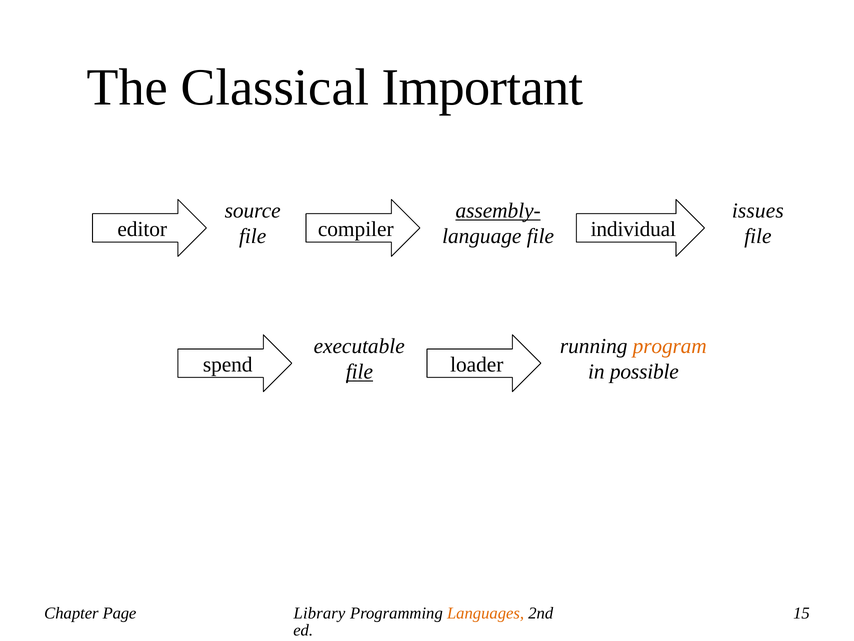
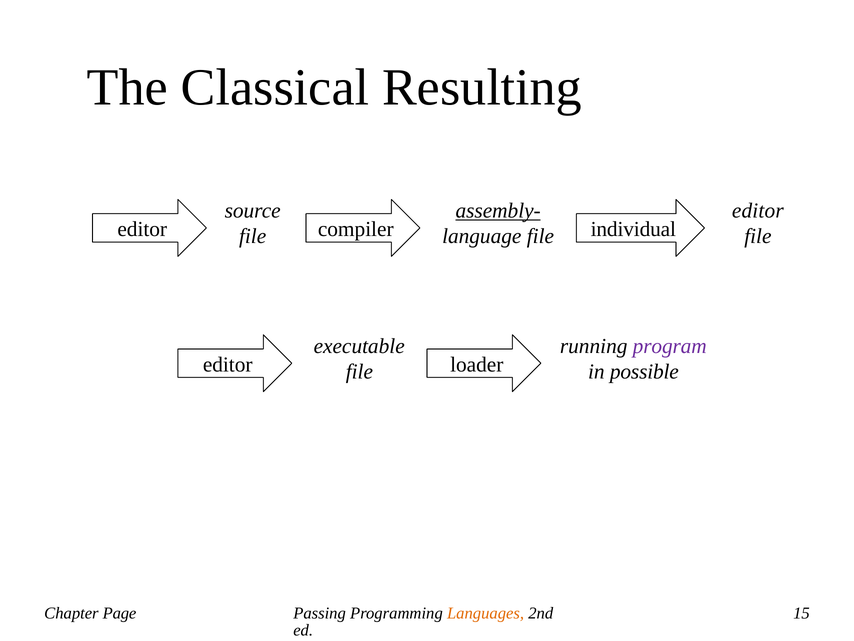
Important: Important -> Resulting
issues at (758, 211): issues -> editor
program colour: orange -> purple
spend at (228, 364): spend -> editor
file at (359, 371) underline: present -> none
Library: Library -> Passing
